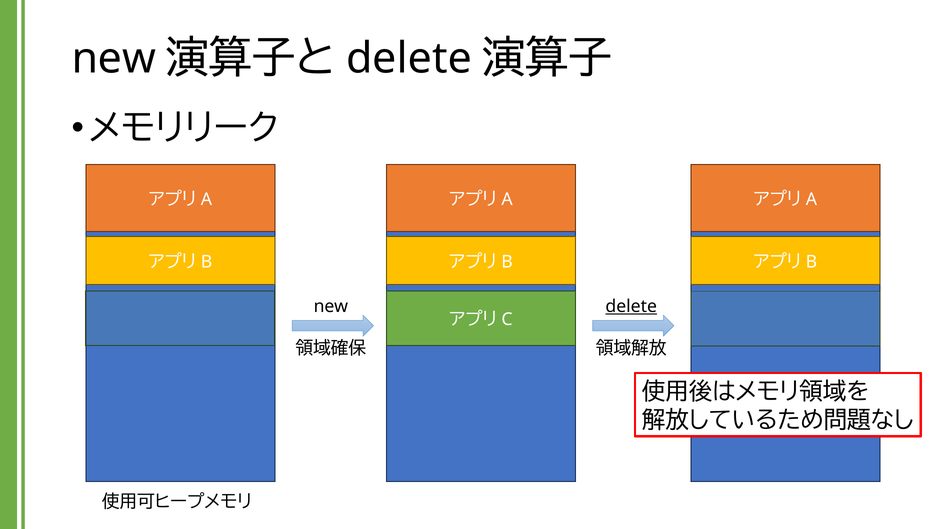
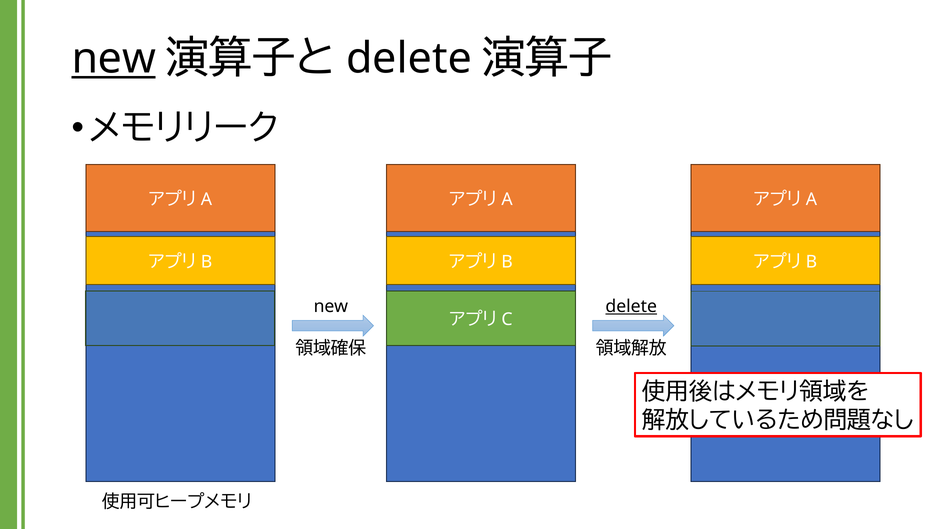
new at (114, 59) underline: none -> present
